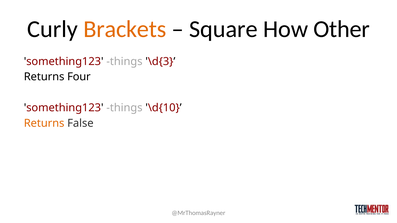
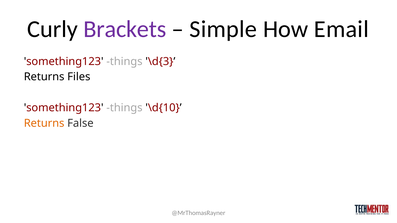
Brackets colour: orange -> purple
Square: Square -> Simple
Other: Other -> Email
Four: Four -> Files
